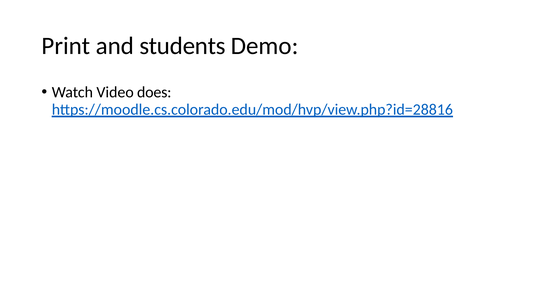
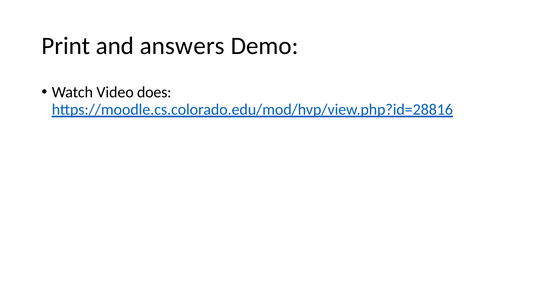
students: students -> answers
